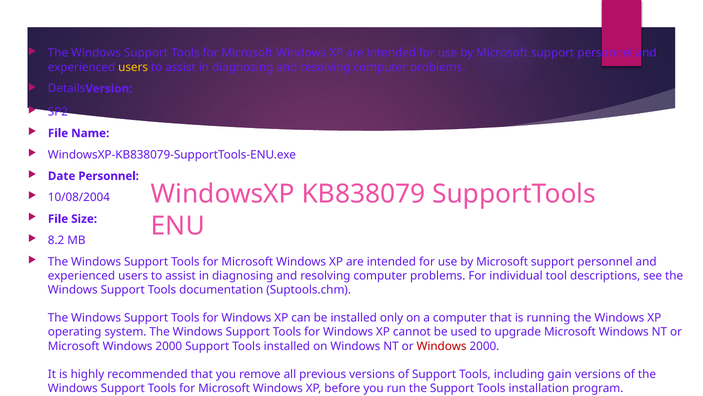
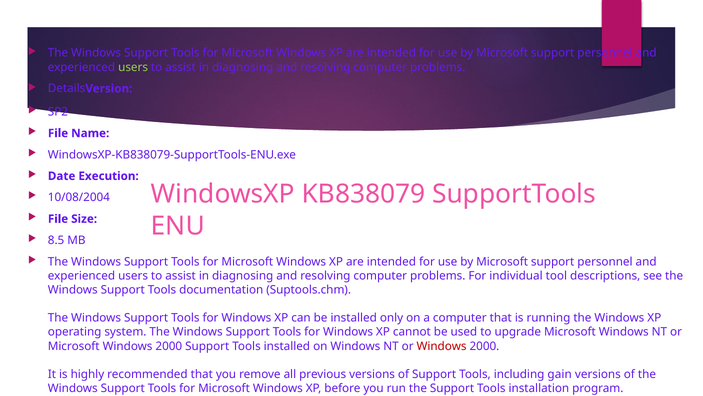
users at (133, 67) colour: yellow -> light green
Date Personnel: Personnel -> Execution
8.2: 8.2 -> 8.5
